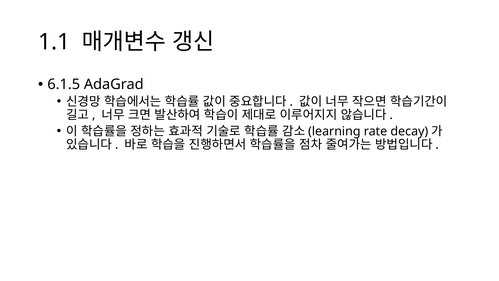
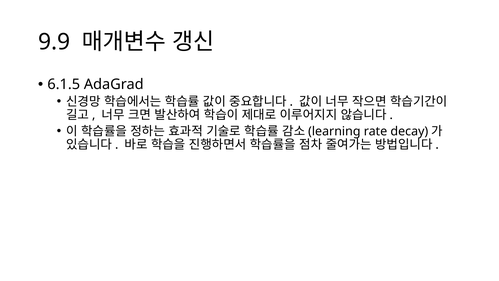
1.1: 1.1 -> 9.9
